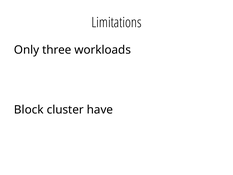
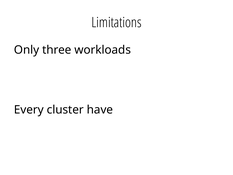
Block: Block -> Every
